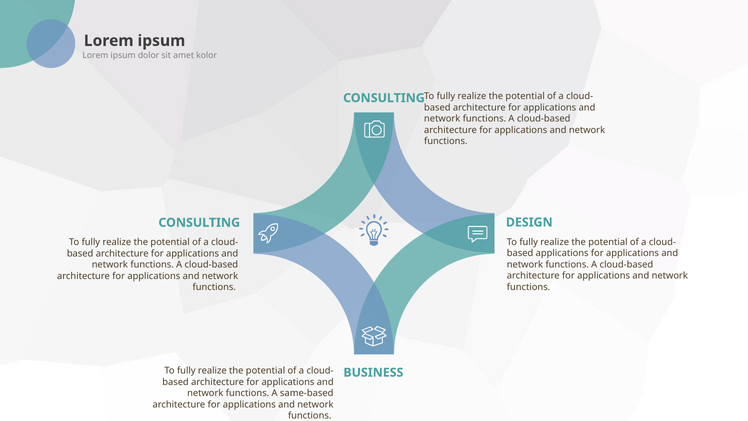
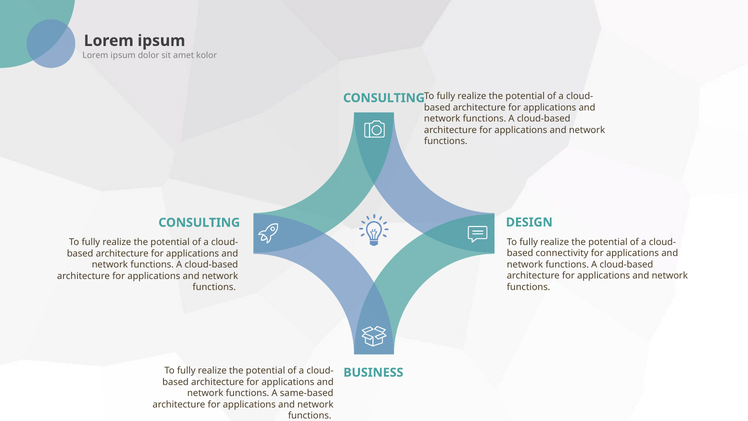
applications at (562, 253): applications -> connectivity
